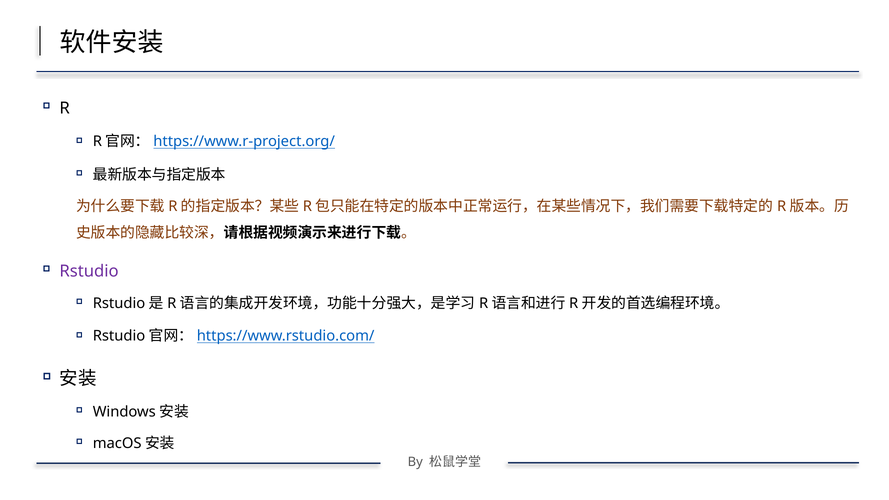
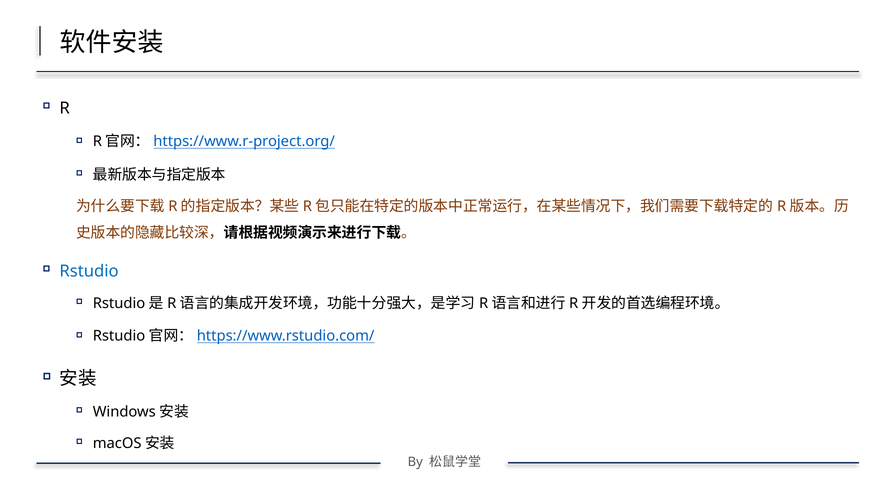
Rstudio colour: purple -> blue
